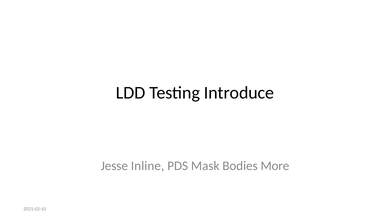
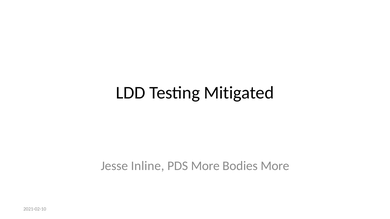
Introduce: Introduce -> Mitigated
PDS Mask: Mask -> More
